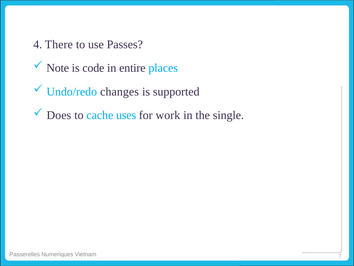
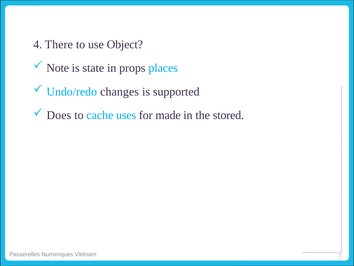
Passes: Passes -> Object
code: code -> state
entire: entire -> props
work: work -> made
single: single -> stored
